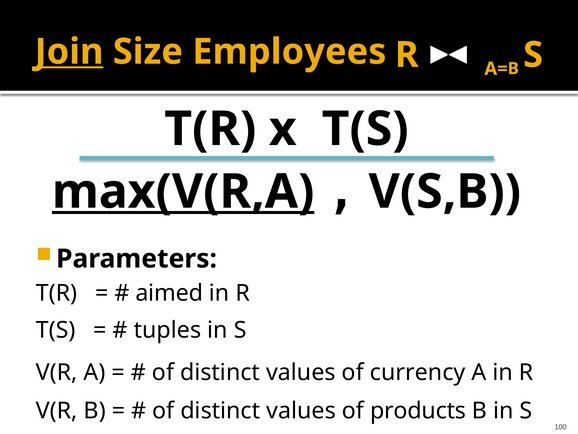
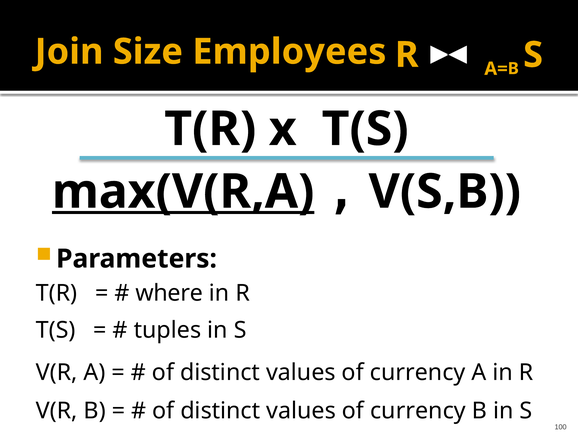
Join underline: present -> none
aimed: aimed -> where
products at (418, 410): products -> currency
